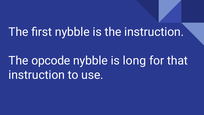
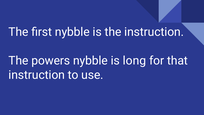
opcode: opcode -> powers
